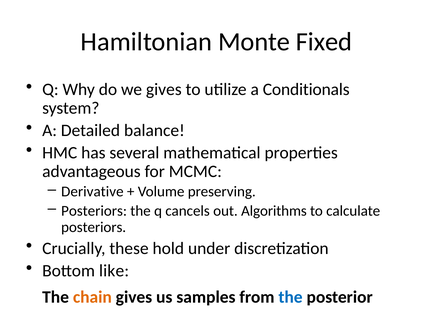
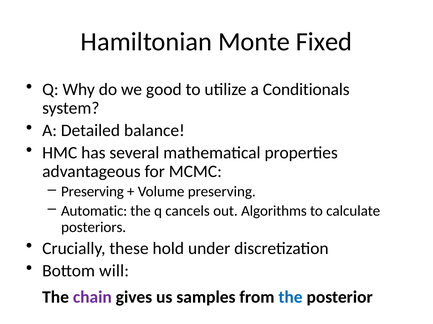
we gives: gives -> good
Derivative at (92, 192): Derivative -> Preserving
Posteriors at (94, 211): Posteriors -> Automatic
like: like -> will
chain colour: orange -> purple
